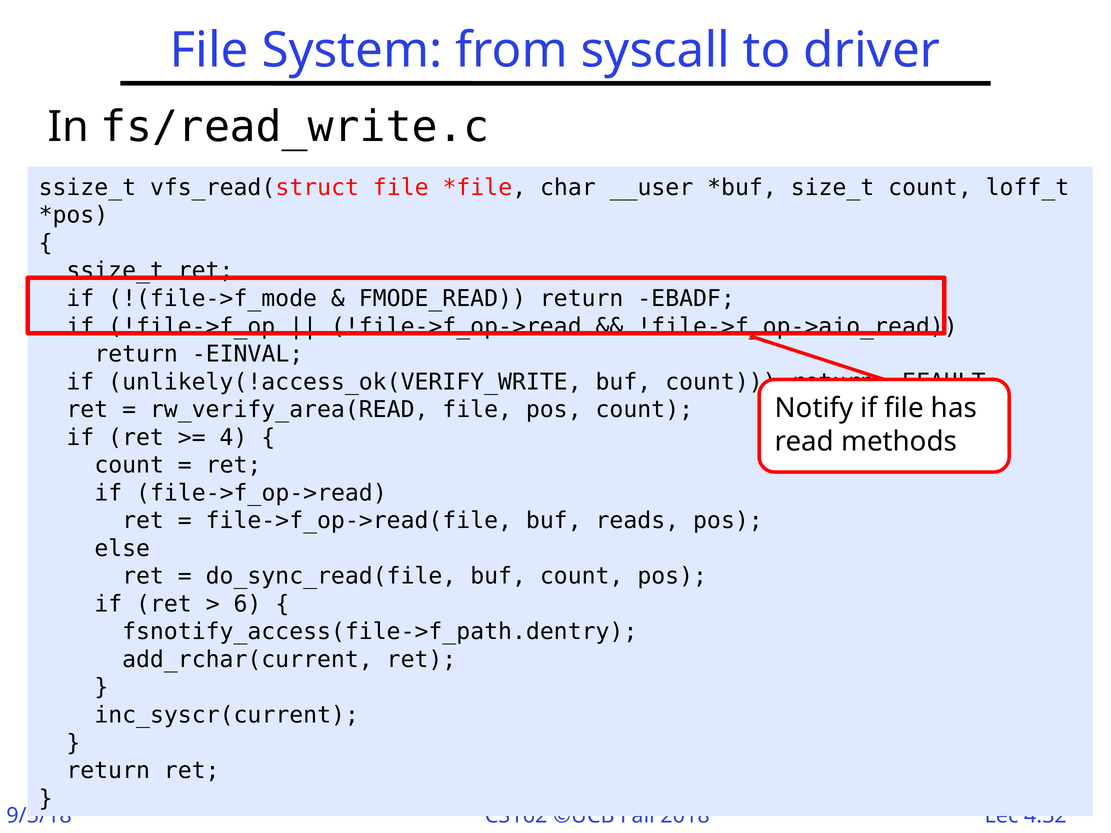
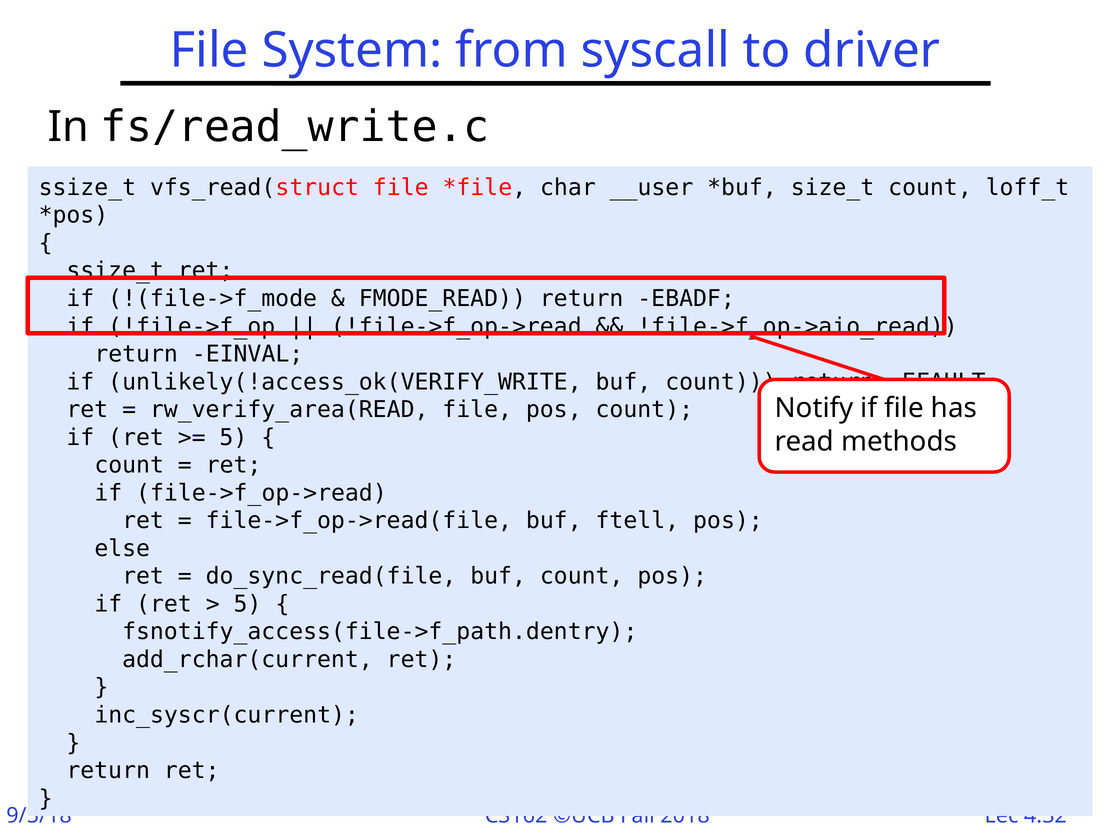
4 at (233, 438): 4 -> 5
reads: reads -> ftell
6 at (247, 604): 6 -> 5
